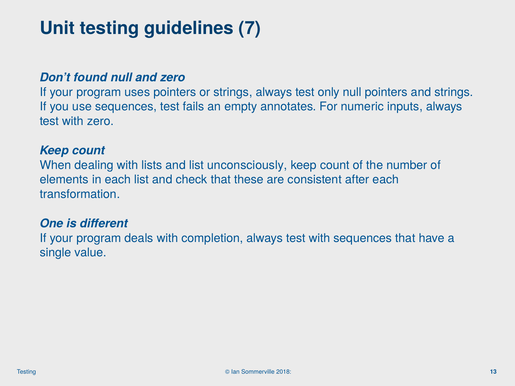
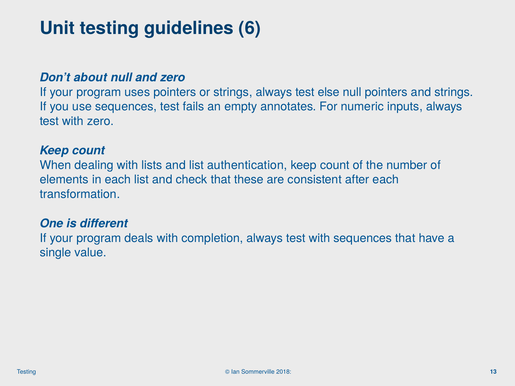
7: 7 -> 6
found: found -> about
only: only -> else
unconsciously: unconsciously -> authentication
